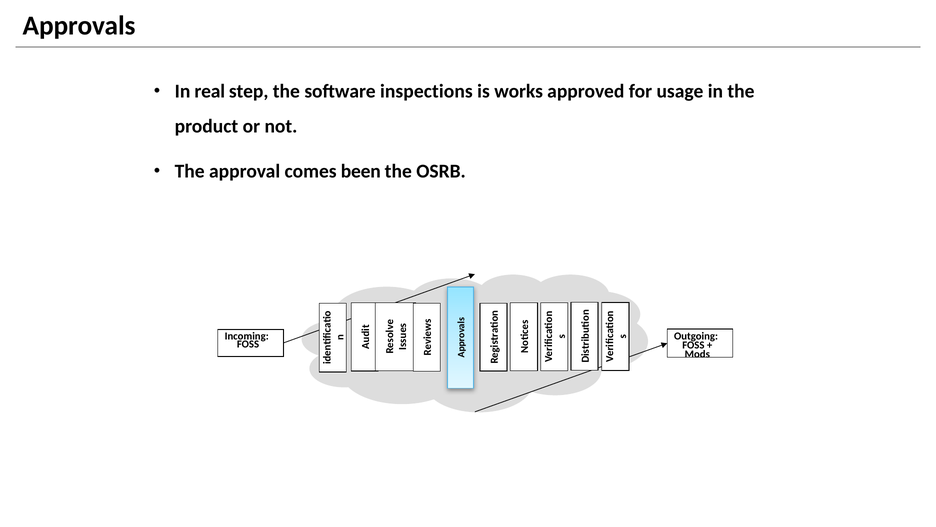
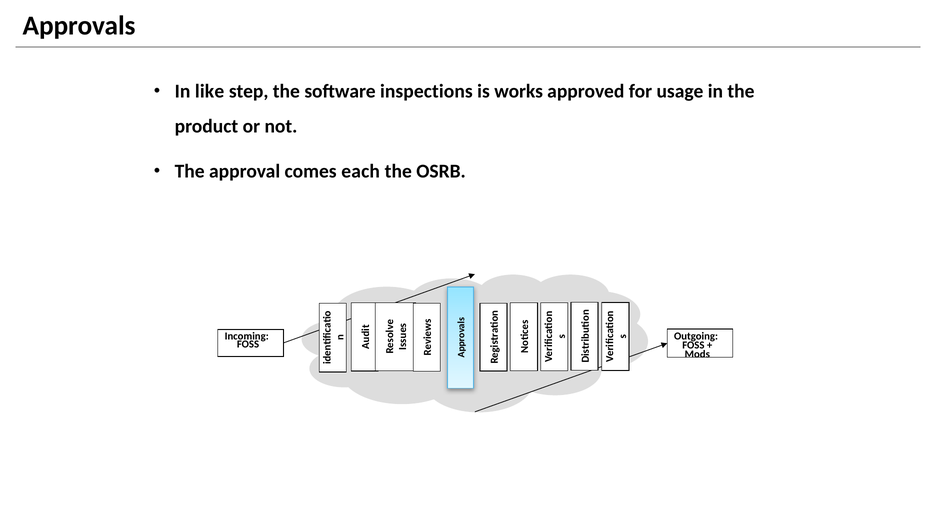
real: real -> like
been: been -> each
